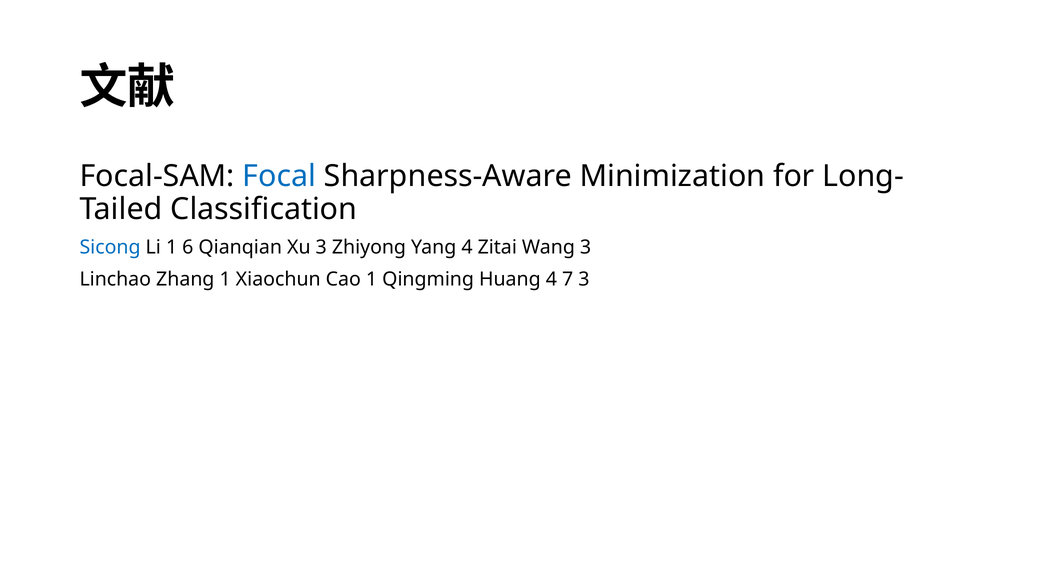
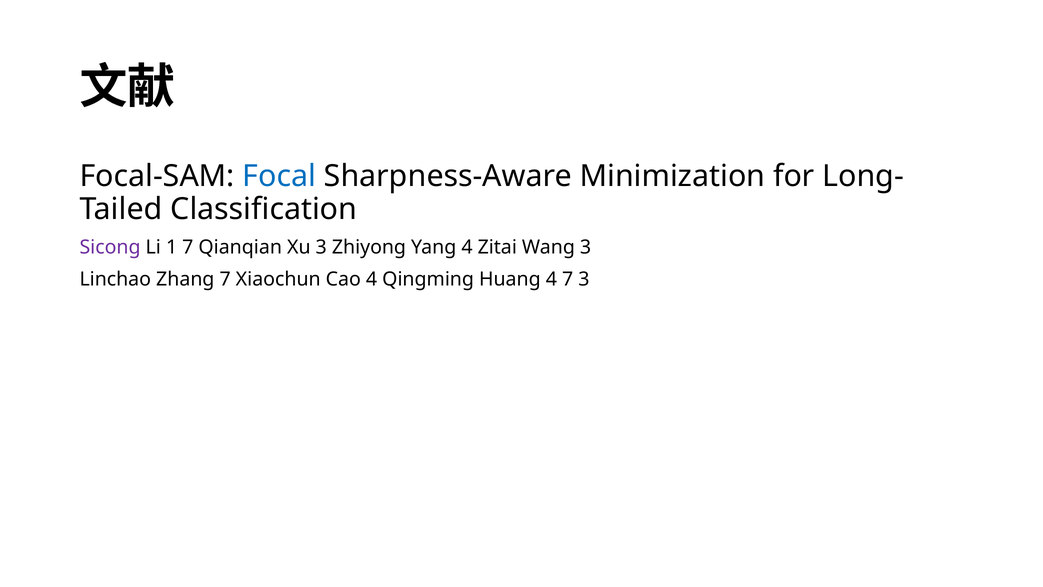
Sicong colour: blue -> purple
1 6: 6 -> 7
Zhang 1: 1 -> 7
Cao 1: 1 -> 4
